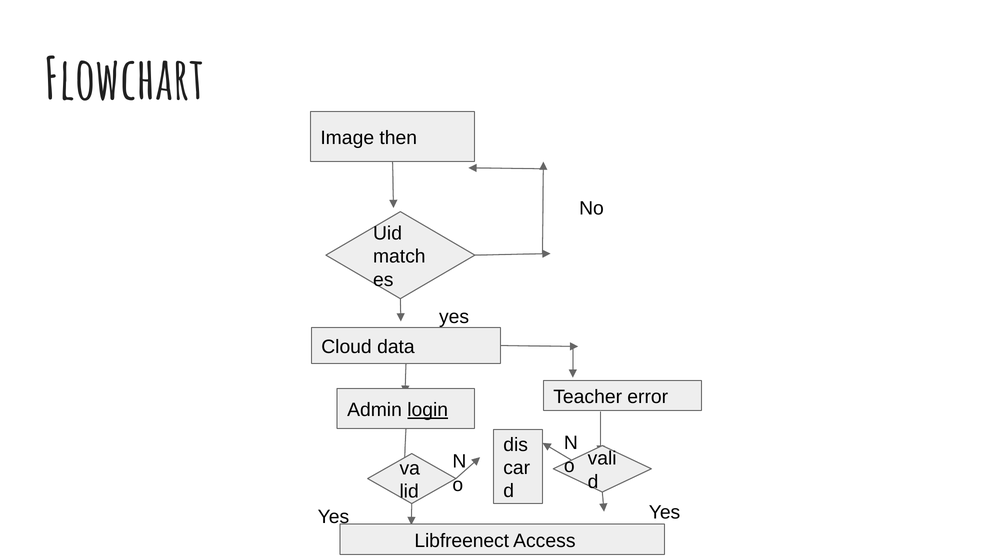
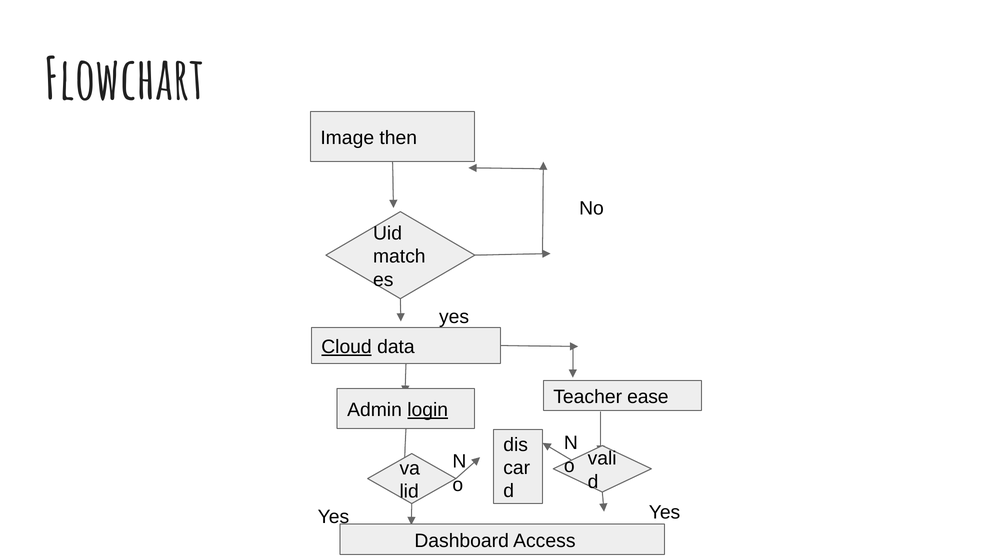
Cloud underline: none -> present
error: error -> ease
Libfreenect: Libfreenect -> Dashboard
